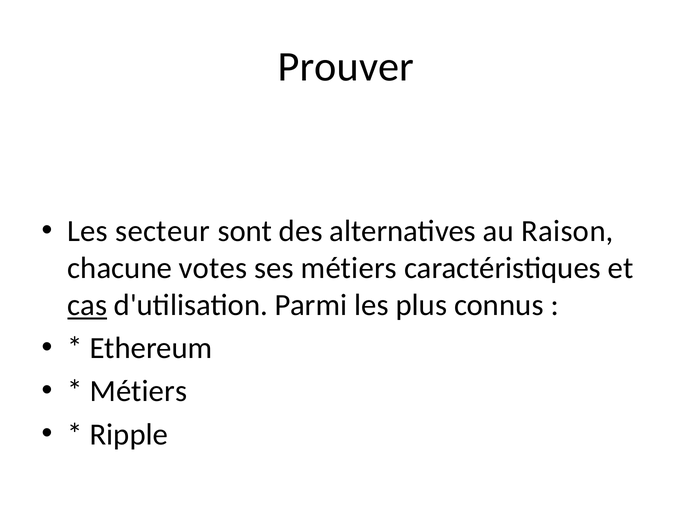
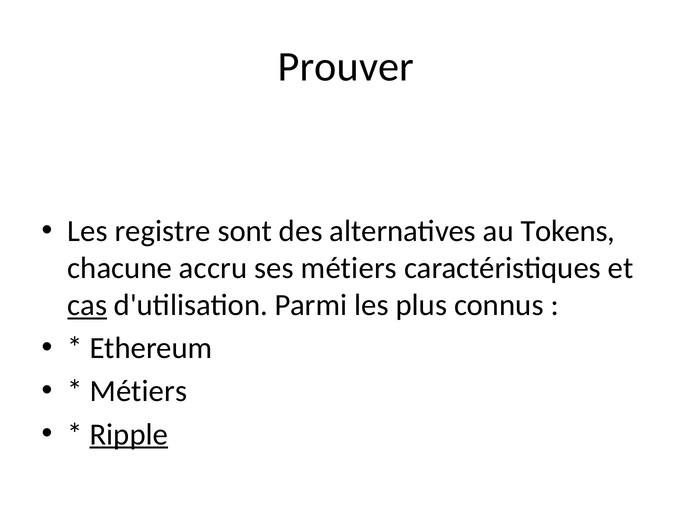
secteur: secteur -> registre
Raison: Raison -> Tokens
votes: votes -> accru
Ripple underline: none -> present
